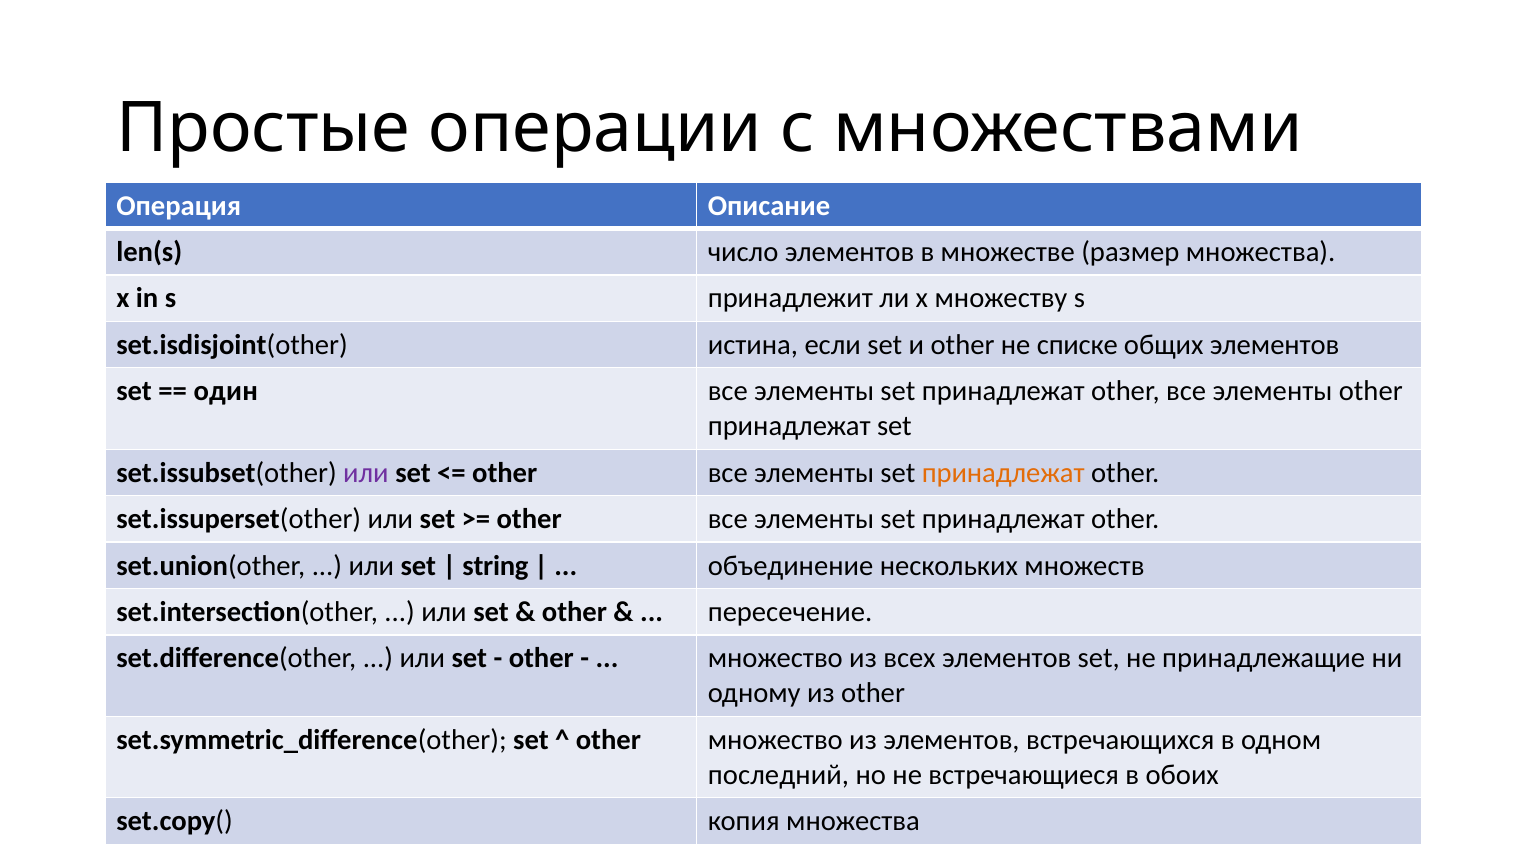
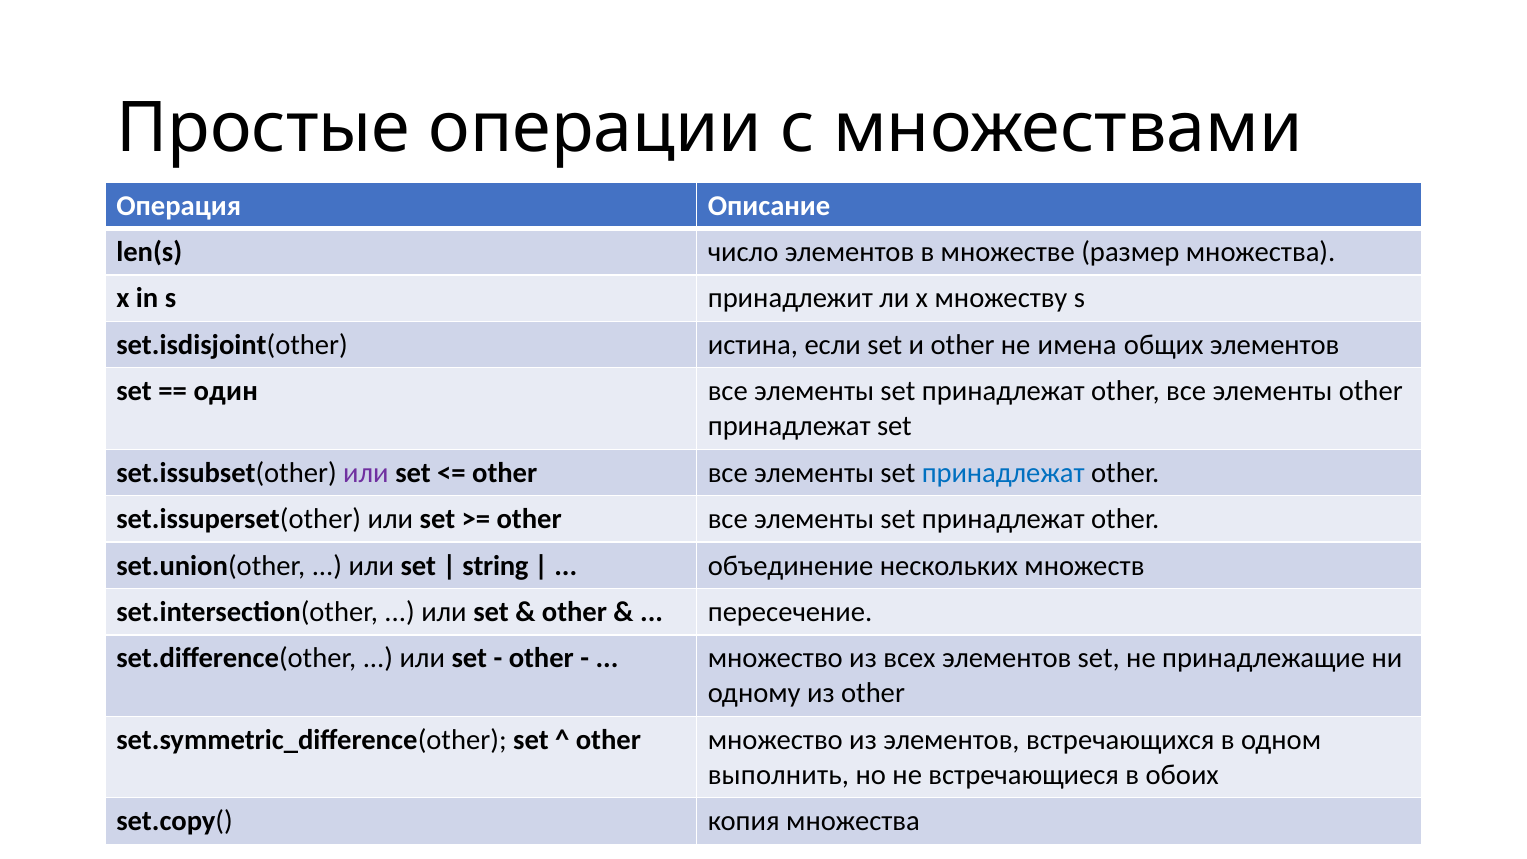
списке: списке -> имена
принадлежат at (1003, 473) colour: orange -> blue
последний: последний -> выполнить
